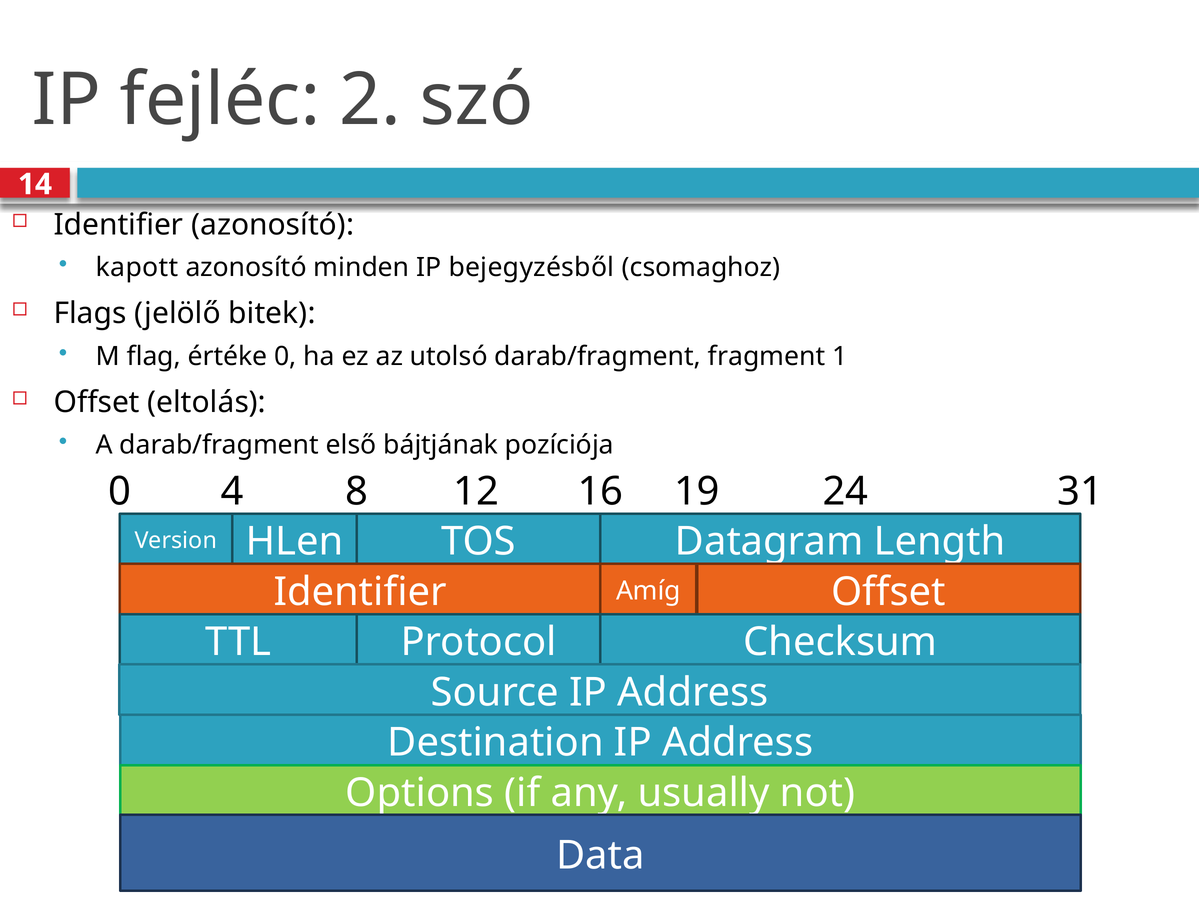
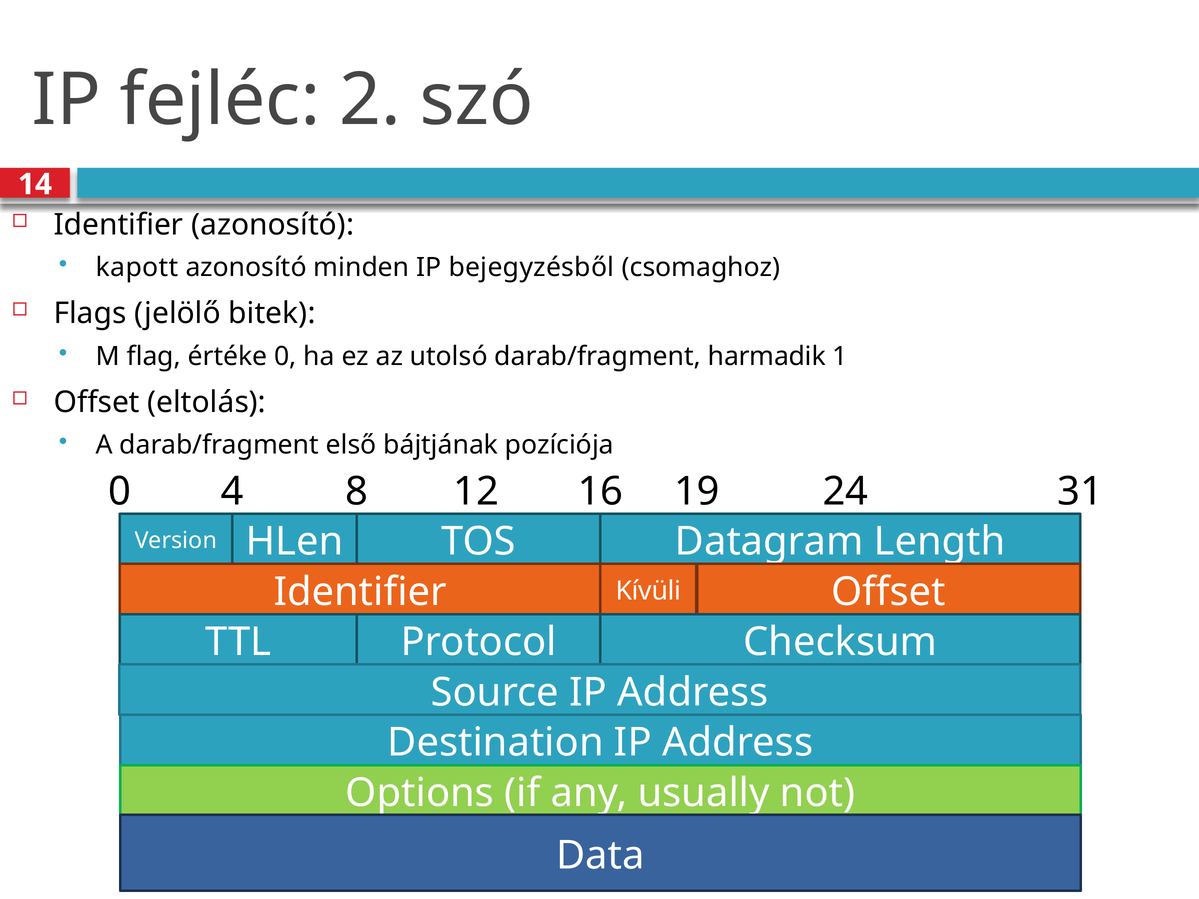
fragment: fragment -> harmadik
Amíg: Amíg -> Kívüli
